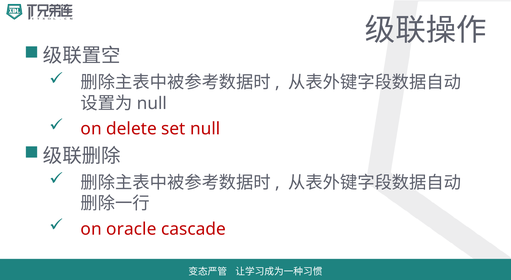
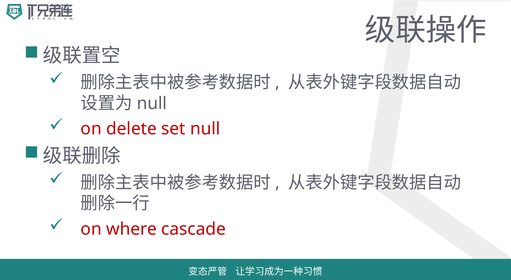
oracle: oracle -> where
